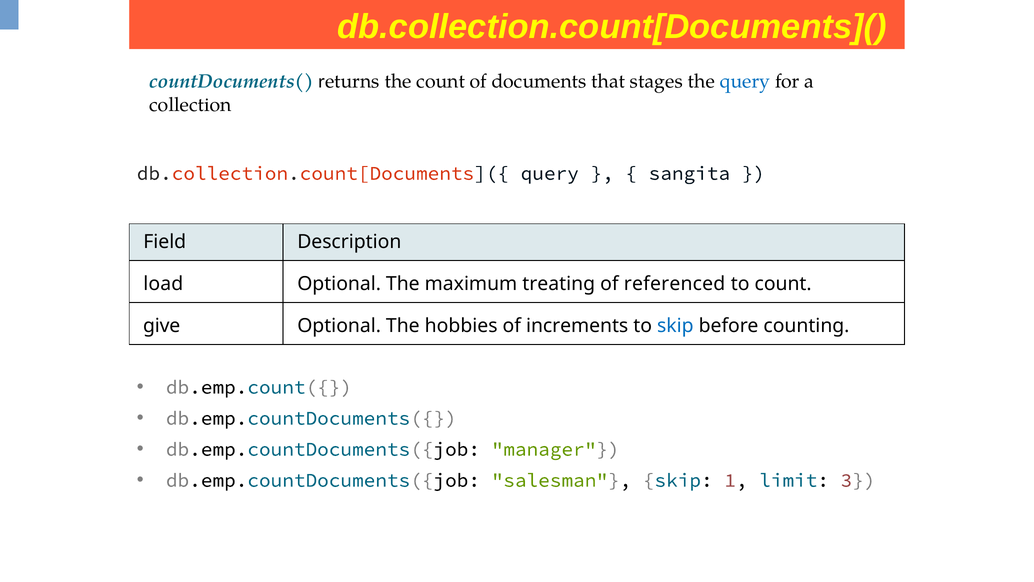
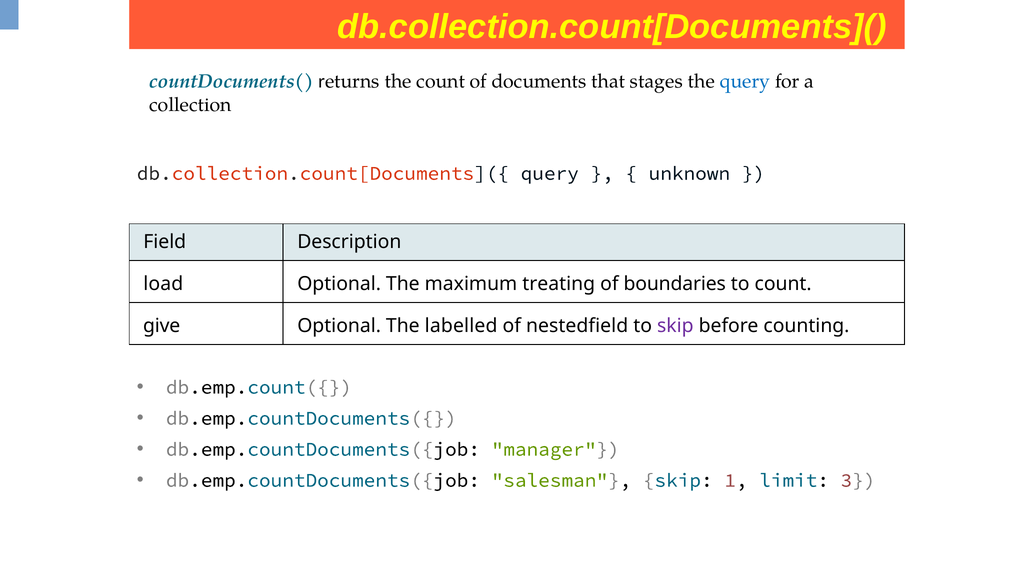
sangita: sangita -> unknown
referenced: referenced -> boundaries
hobbies: hobbies -> labelled
increments: increments -> nestedfield
skip at (675, 325) colour: blue -> purple
